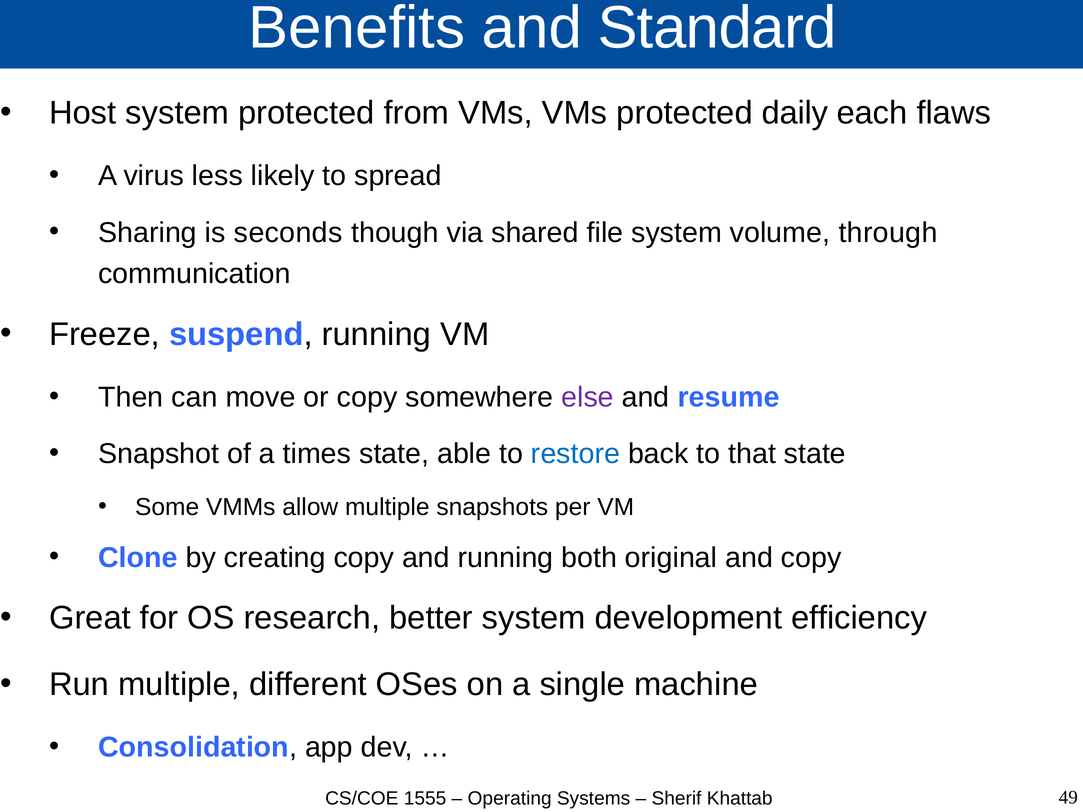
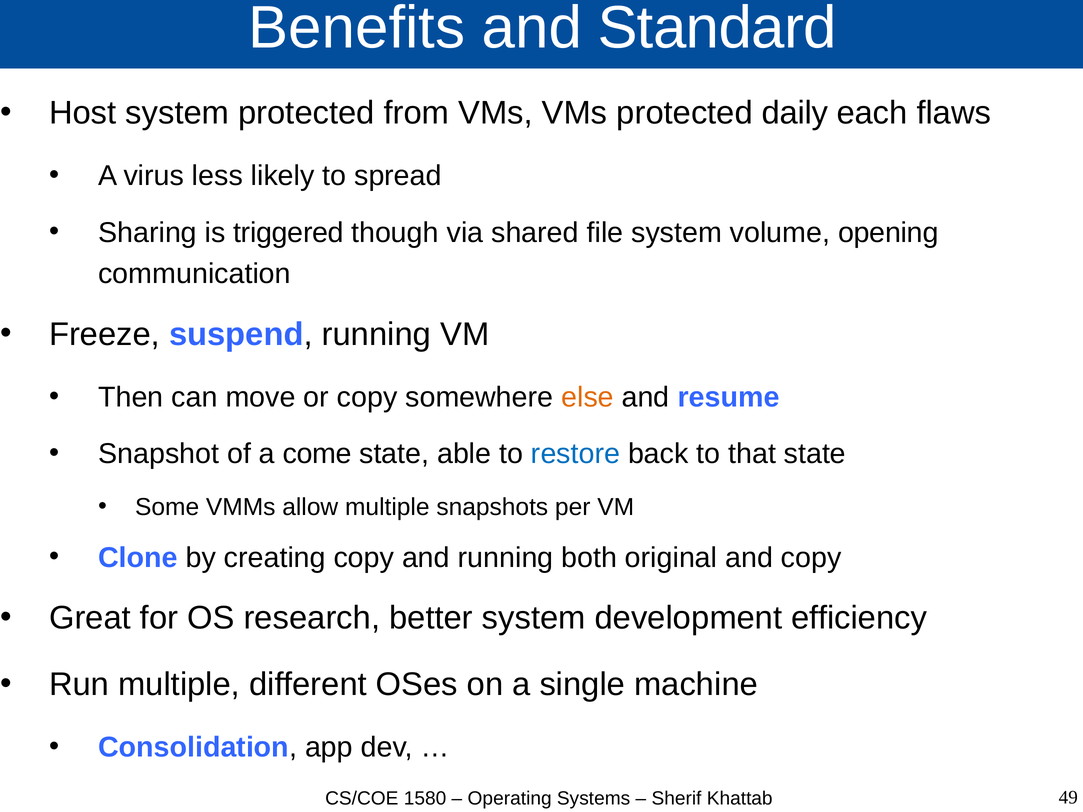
seconds: seconds -> triggered
through: through -> opening
else colour: purple -> orange
times: times -> come
1555: 1555 -> 1580
